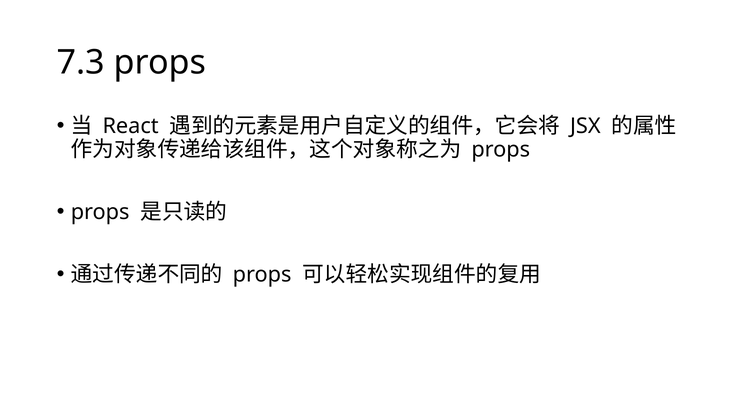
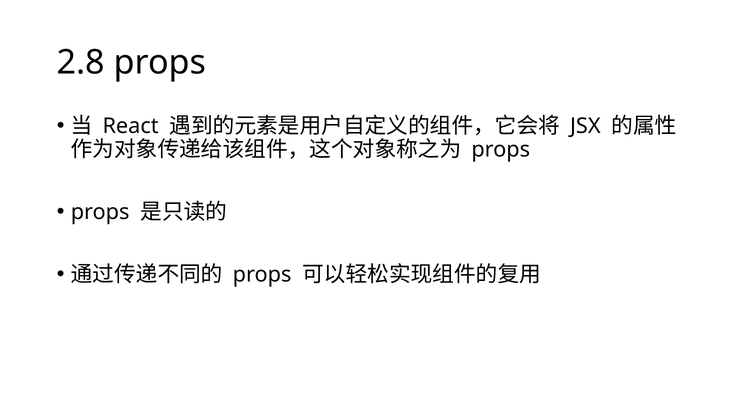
7.3: 7.3 -> 2.8
